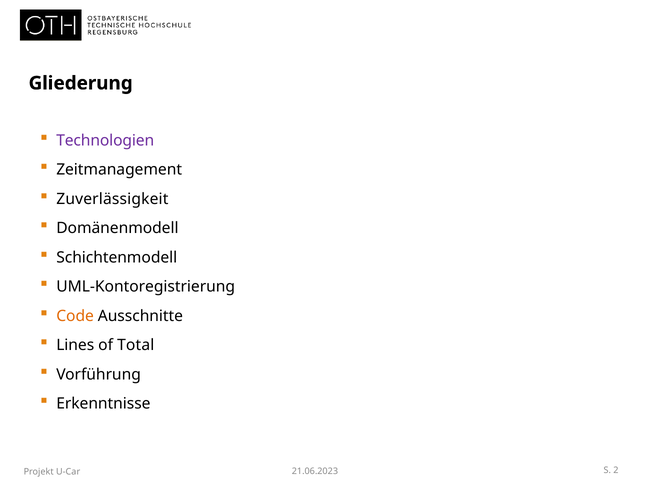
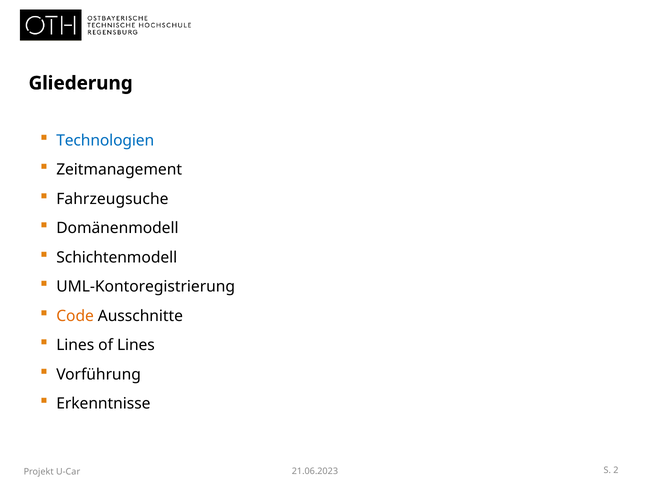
Technologien colour: purple -> blue
Zuverlässigkeit: Zuverlässigkeit -> Fahrzeugsuche
of Total: Total -> Lines
